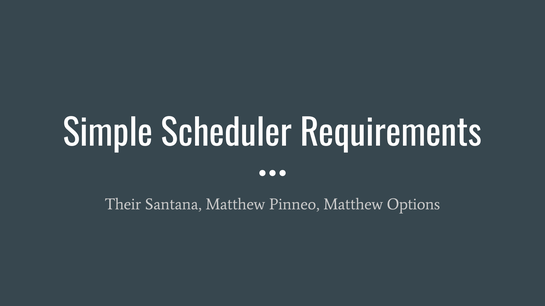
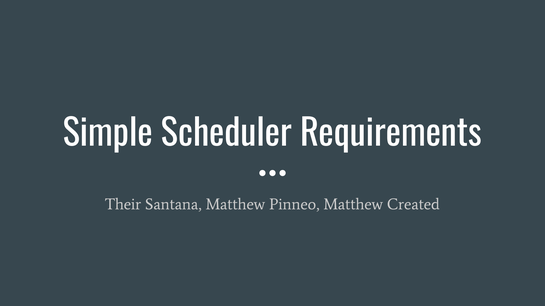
Options: Options -> Created
